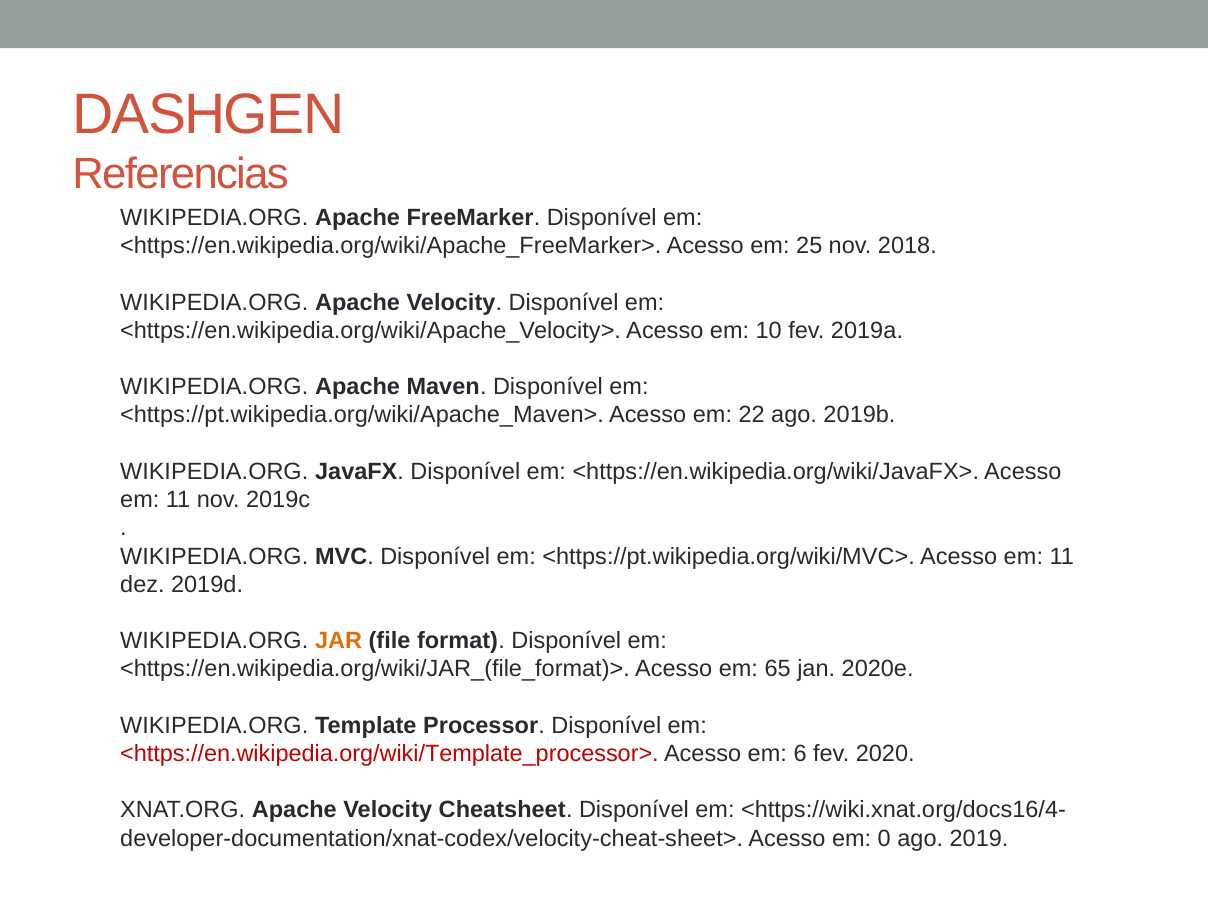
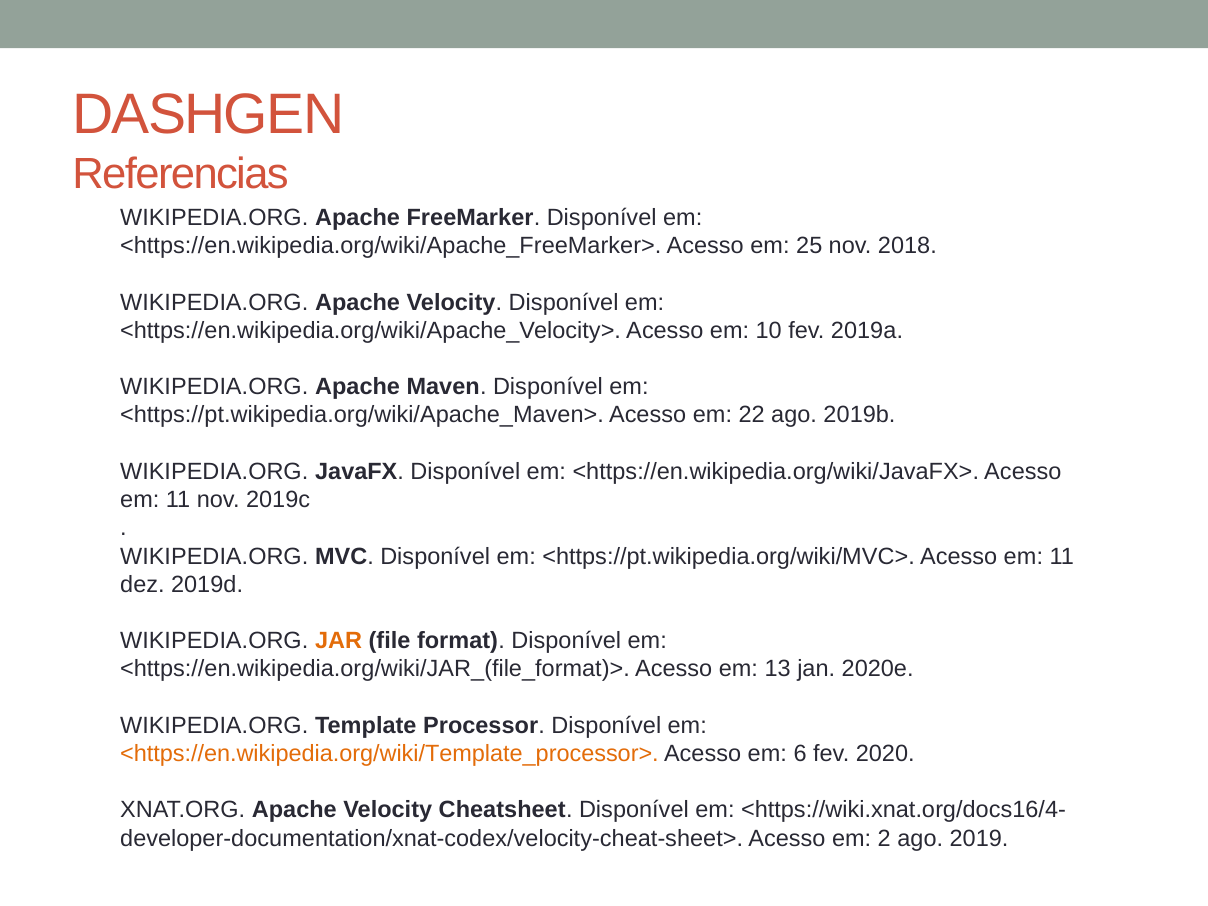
65: 65 -> 13
<https://en.wikipedia.org/wiki/Template_processor> colour: red -> orange
0: 0 -> 2
